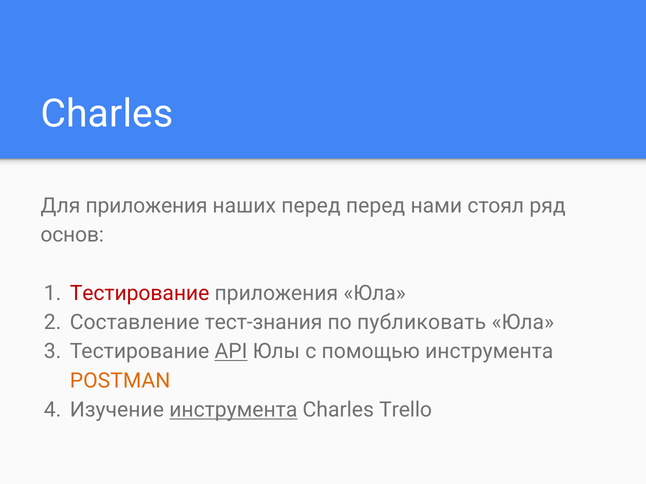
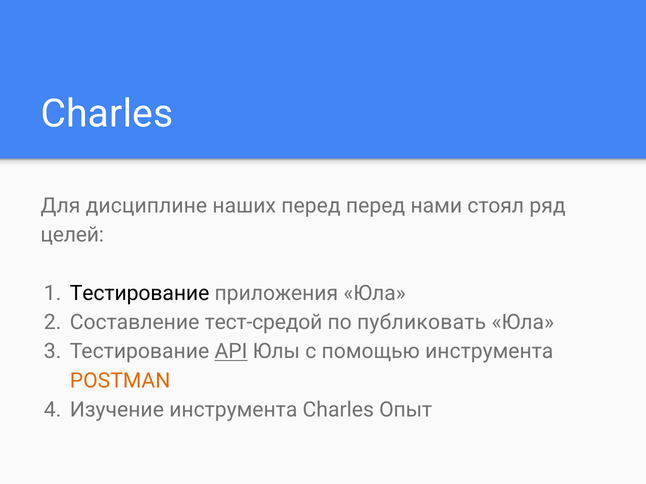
Для приложения: приложения -> дисциплине
основ: основ -> целей
Тестирование at (140, 293) colour: red -> black
тест-знания: тест-знания -> тест-средой
инструмента at (233, 410) underline: present -> none
Trello: Trello -> Опыт
